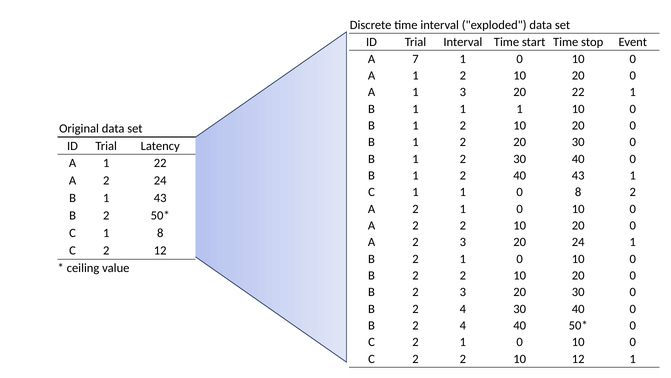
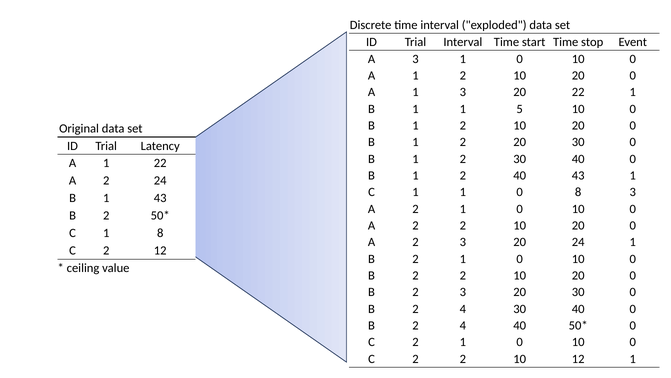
A 7: 7 -> 3
1 1 1: 1 -> 5
8 2: 2 -> 3
